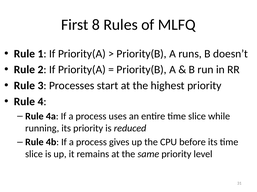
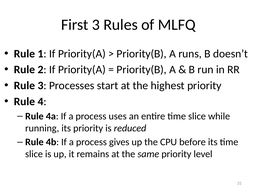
First 8: 8 -> 3
